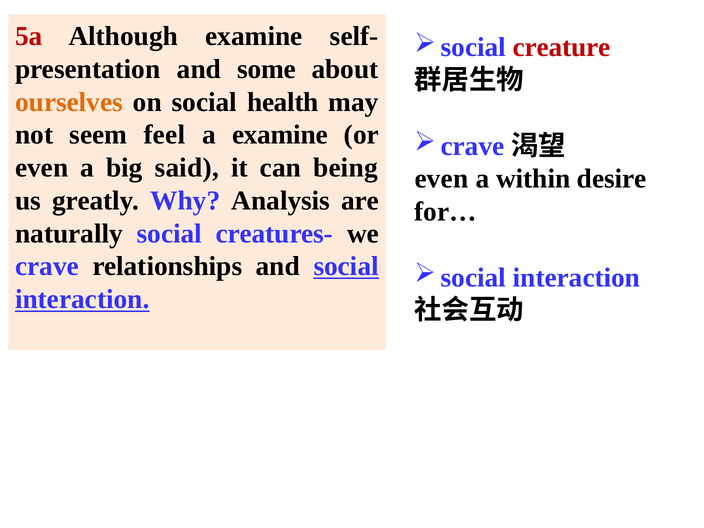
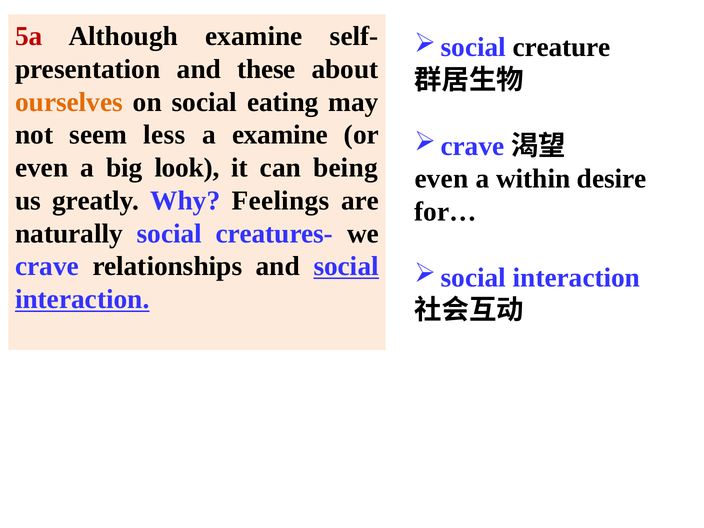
creature colour: red -> black
some: some -> these
health: health -> eating
feel: feel -> less
said: said -> look
Analysis: Analysis -> Feelings
